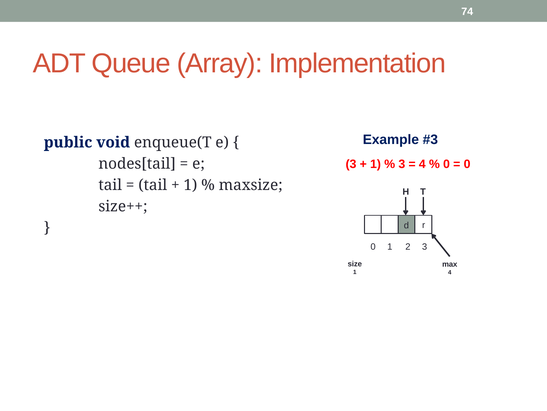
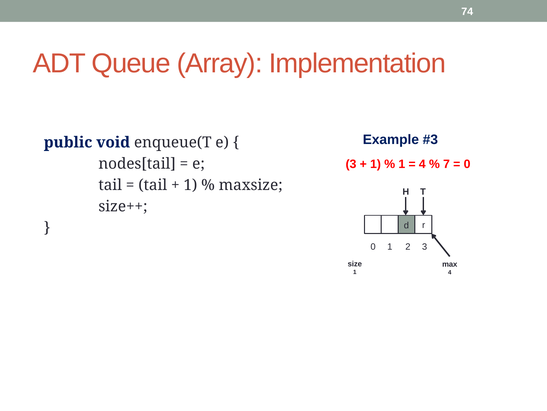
3 at (402, 164): 3 -> 1
0 at (446, 164): 0 -> 7
